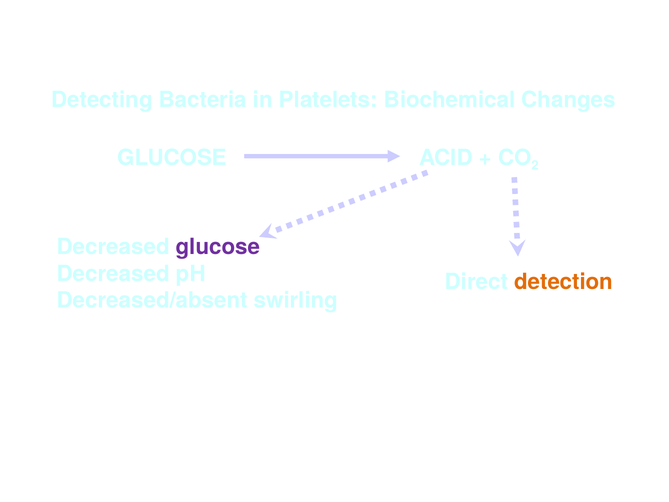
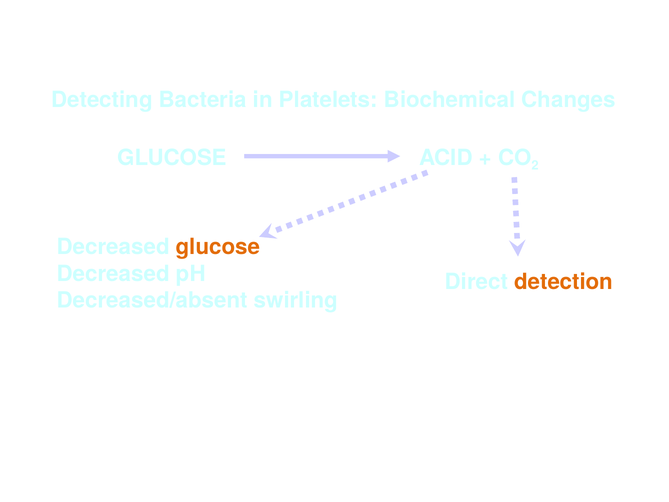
glucose at (218, 247) colour: purple -> orange
